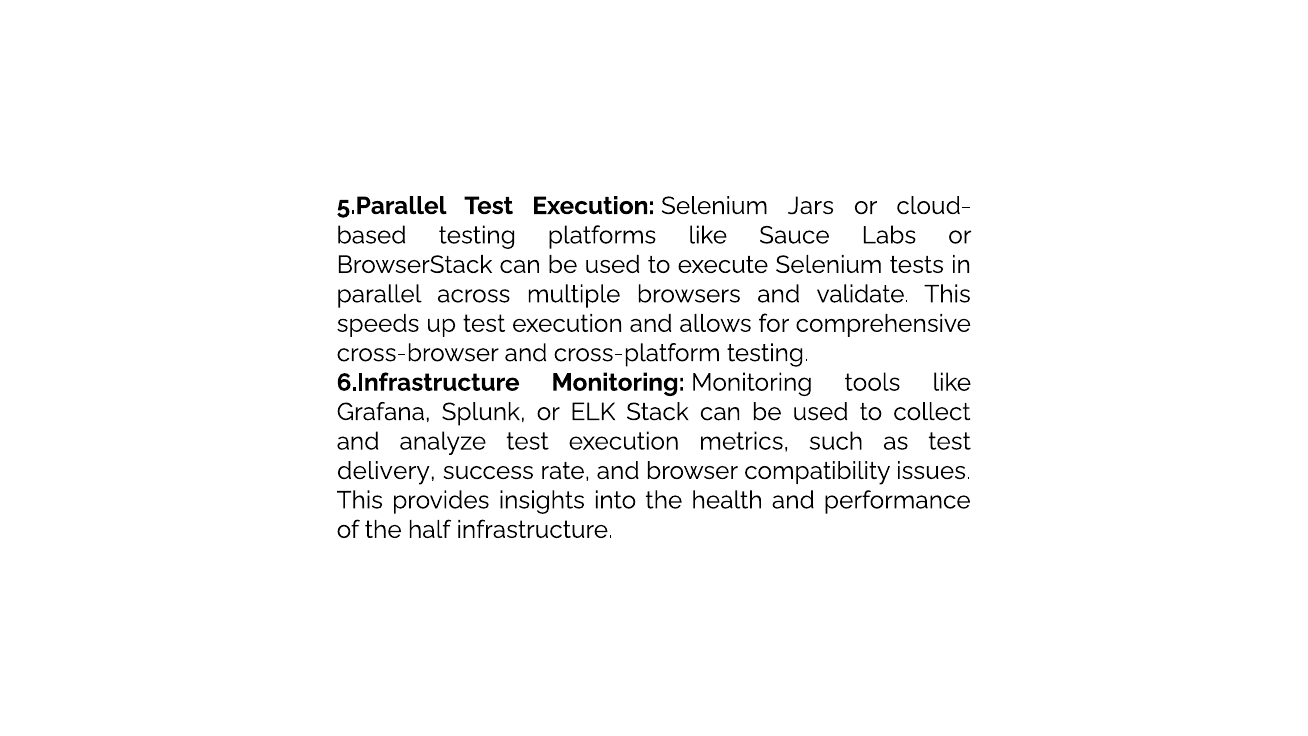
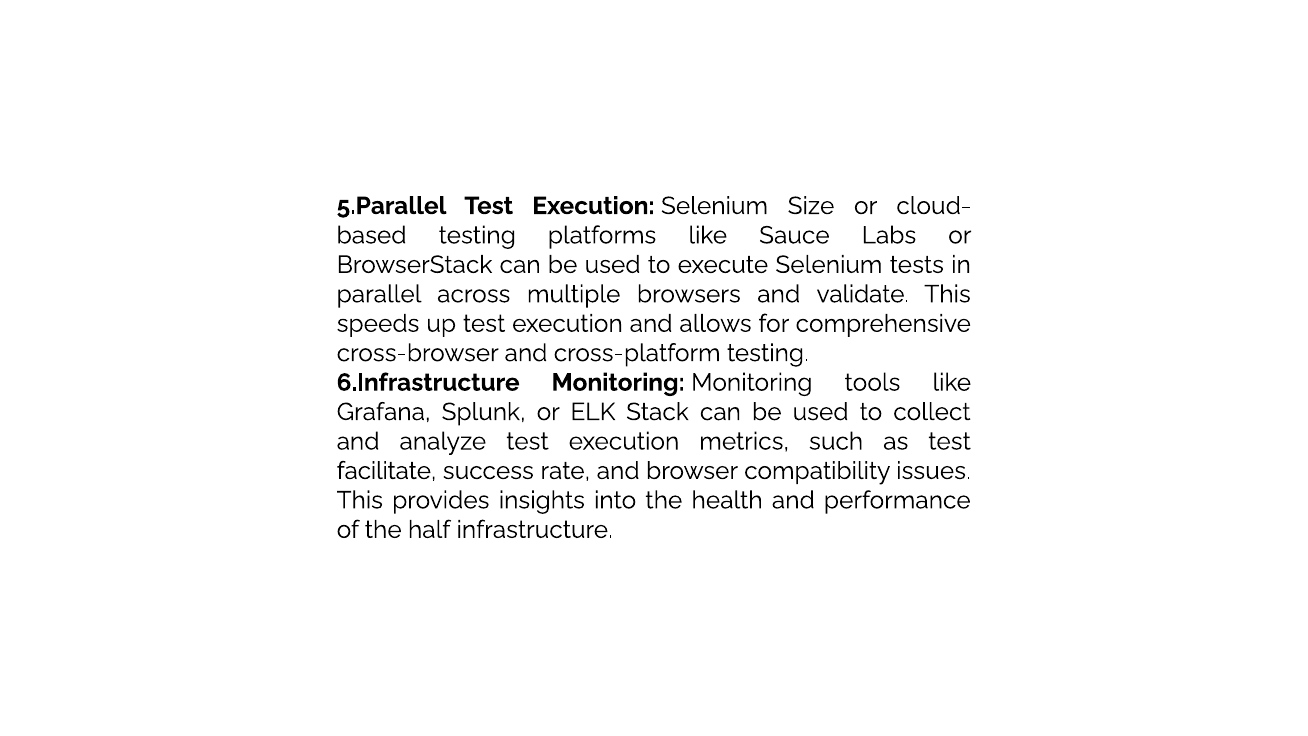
Jars: Jars -> Size
delivery: delivery -> facilitate
